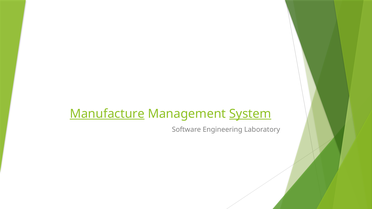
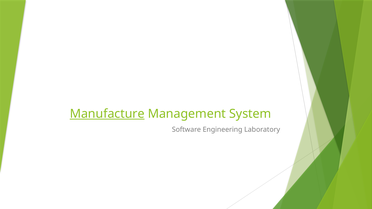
System underline: present -> none
